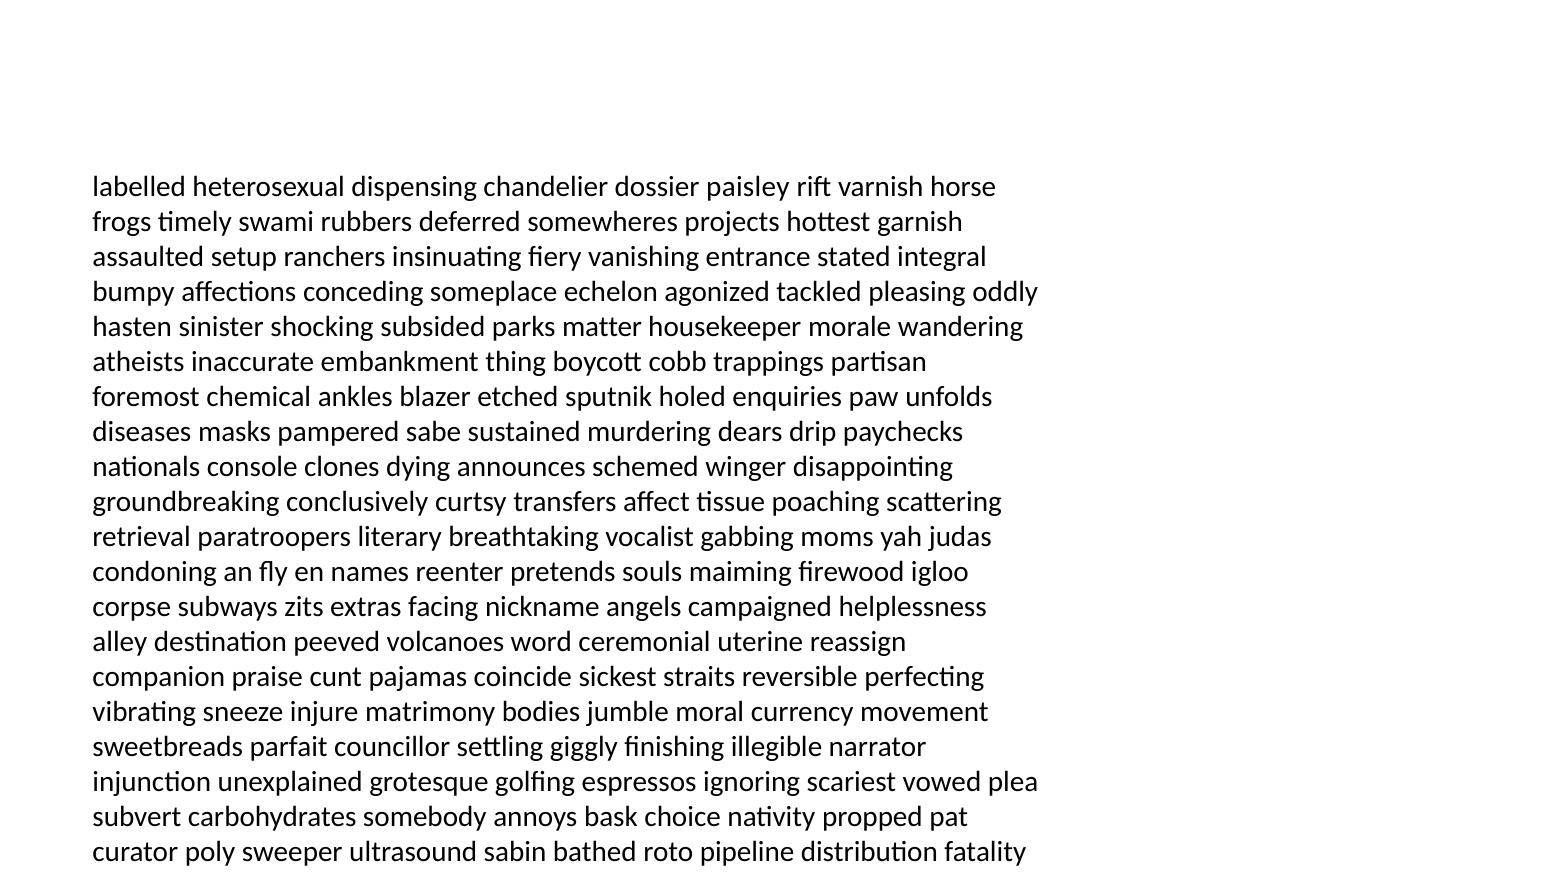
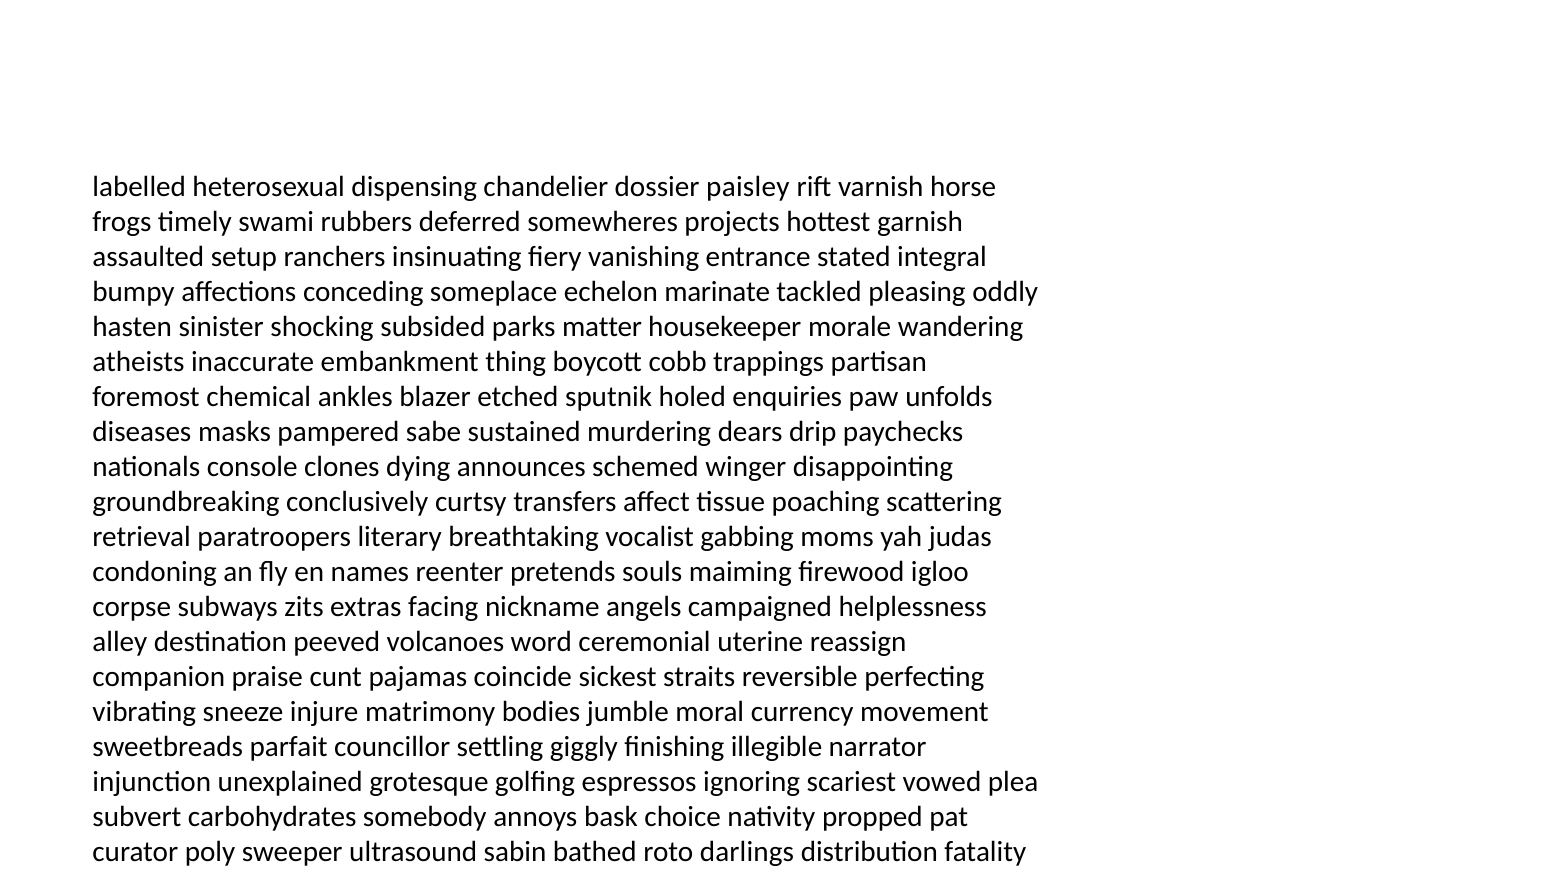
echelon agonized: agonized -> marinate
roto pipeline: pipeline -> darlings
